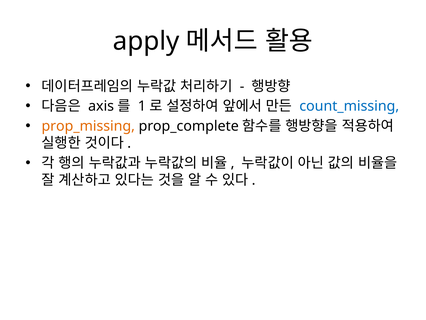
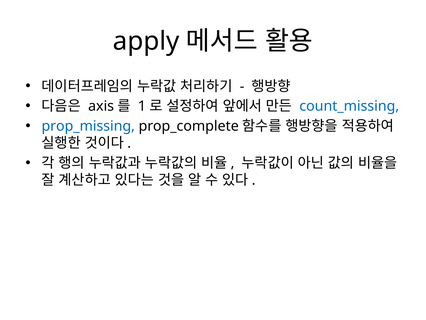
prop_missing colour: orange -> blue
